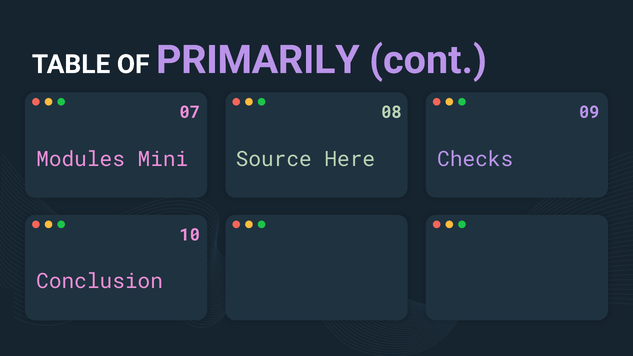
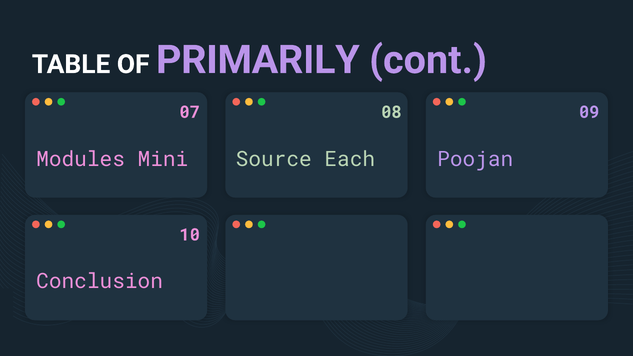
Here: Here -> Each
Checks: Checks -> Poojan
